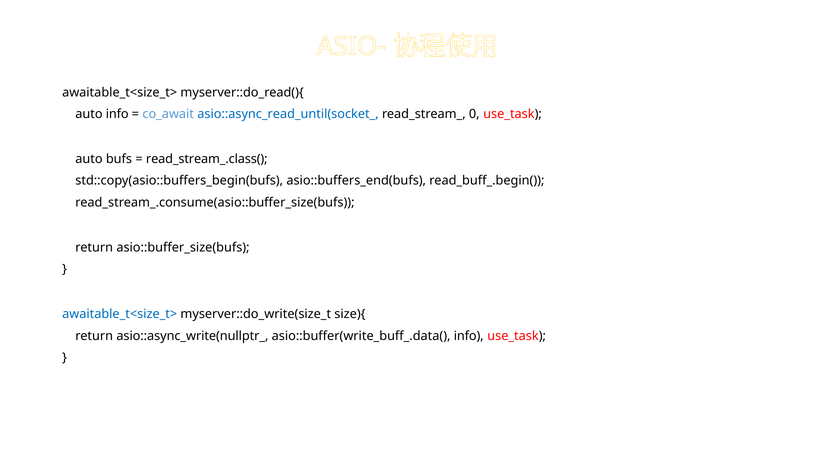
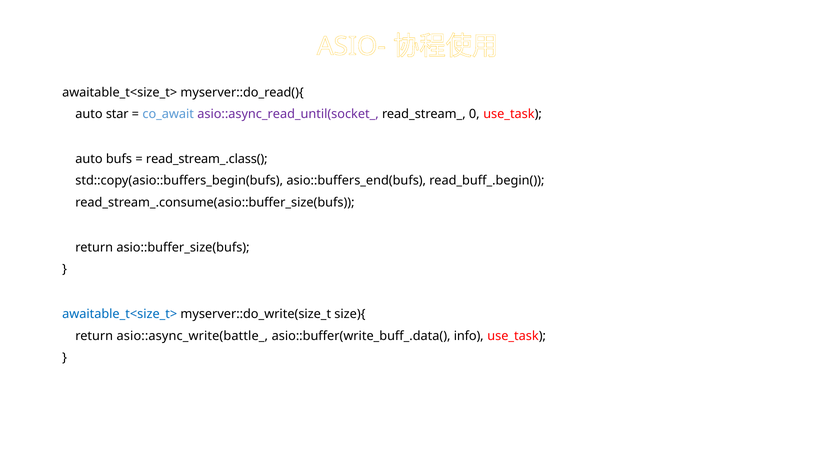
auto info: info -> star
asio::async_read_until(socket_ colour: blue -> purple
asio::async_write(nullptr_: asio::async_write(nullptr_ -> asio::async_write(battle_
